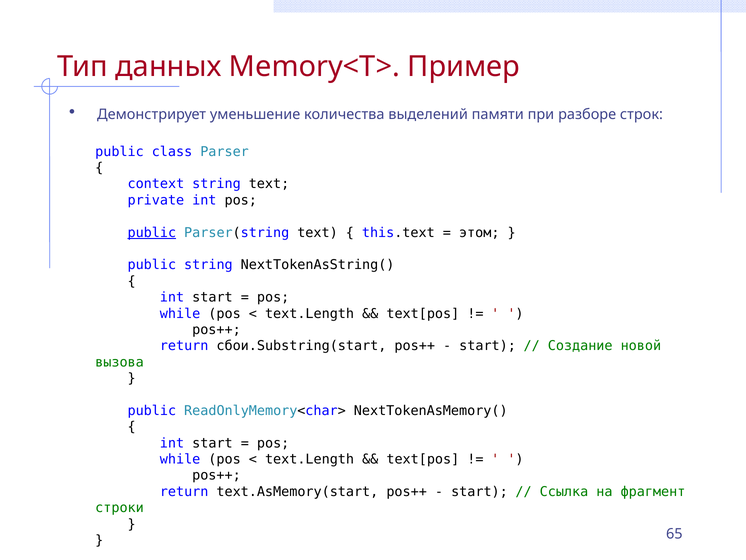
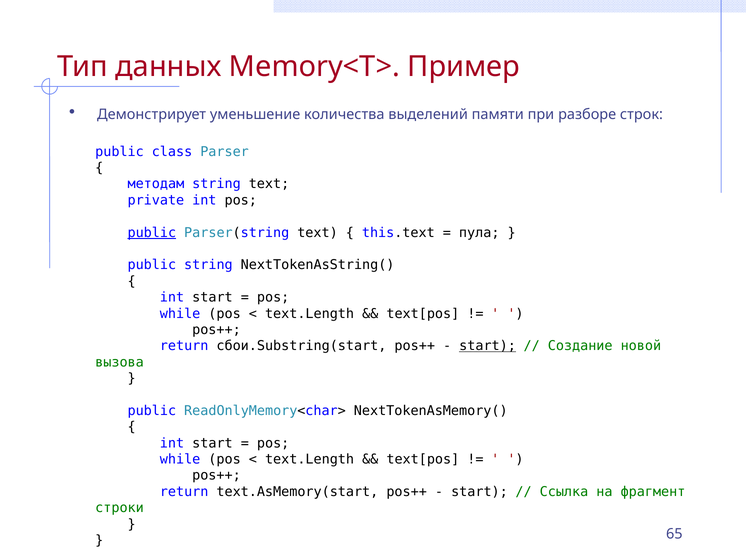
context: context -> методам
этом: этом -> пула
start at (488, 346) underline: none -> present
